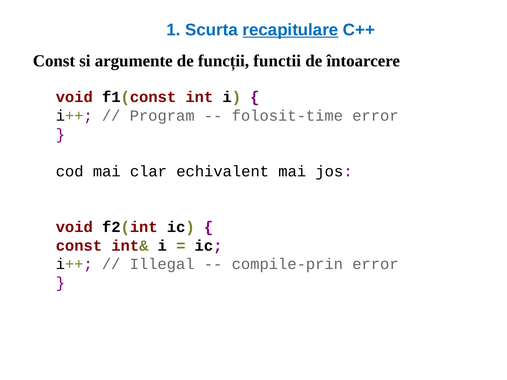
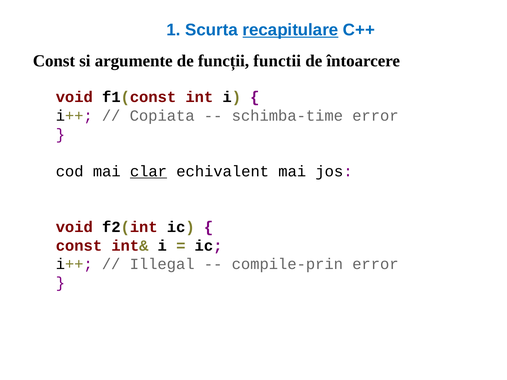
Program: Program -> Copiata
folosit-time: folosit-time -> schimba-time
clar underline: none -> present
